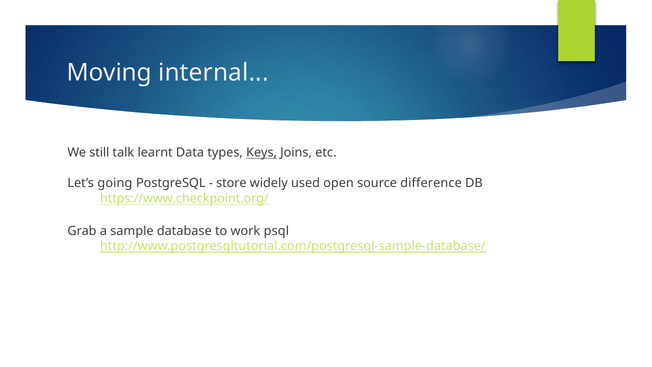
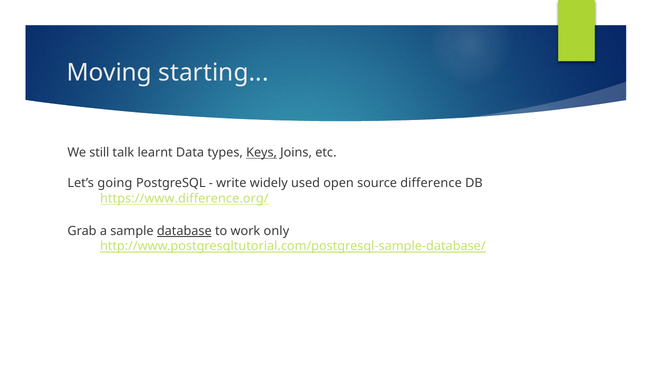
internal: internal -> starting
store: store -> write
https://www.checkpoint.org/: https://www.checkpoint.org/ -> https://www.difference.org/
database underline: none -> present
psql: psql -> only
